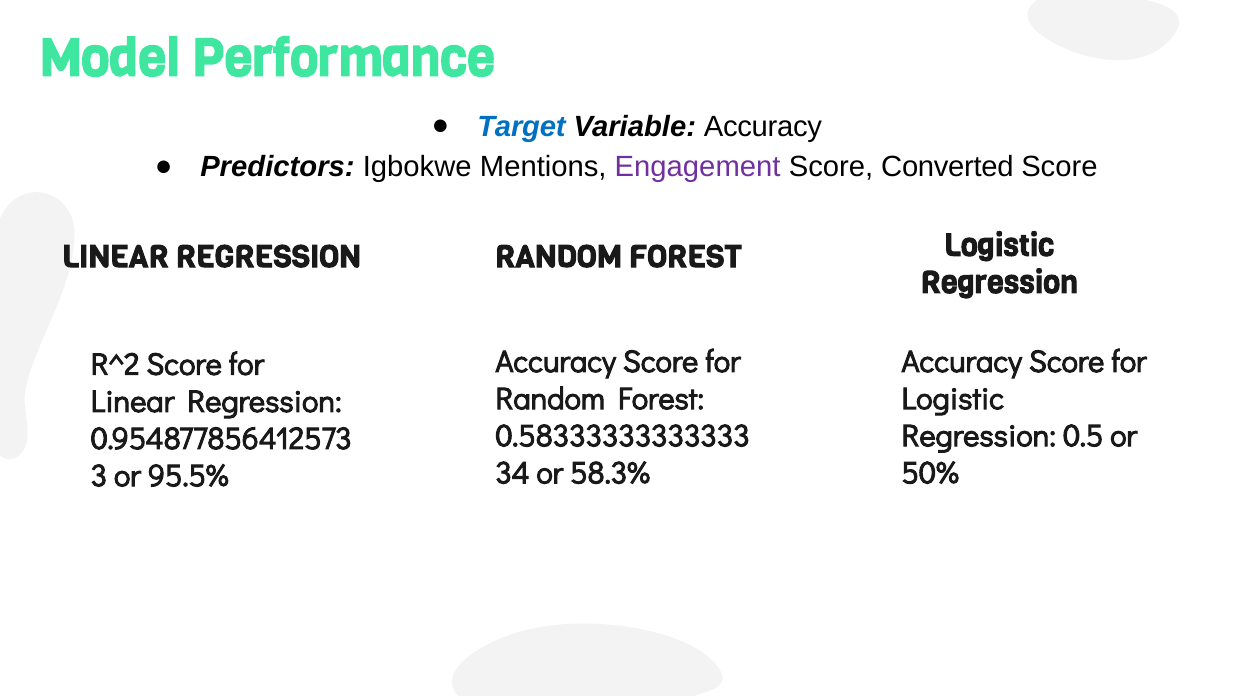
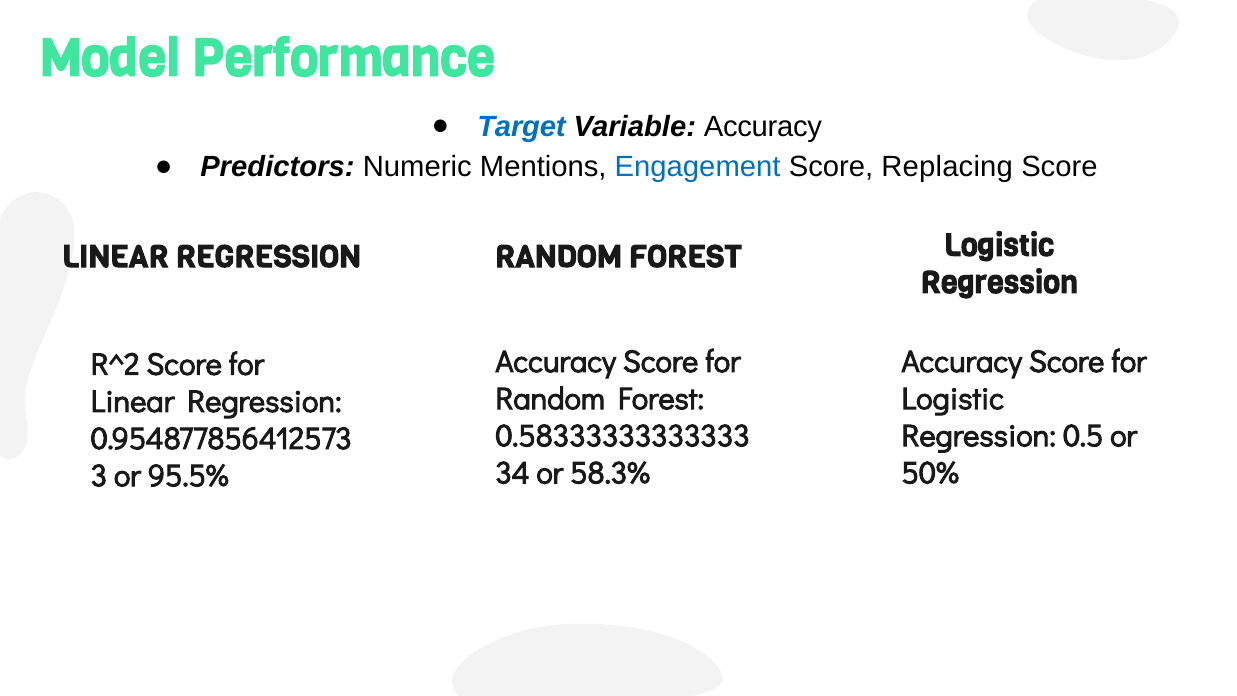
Igbokwe: Igbokwe -> Numeric
Engagement colour: purple -> blue
Converted: Converted -> Replacing
